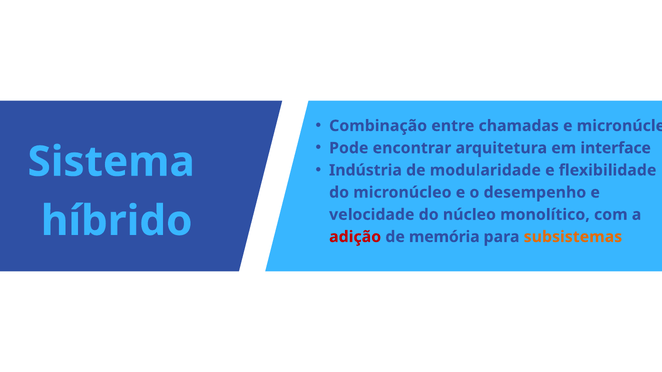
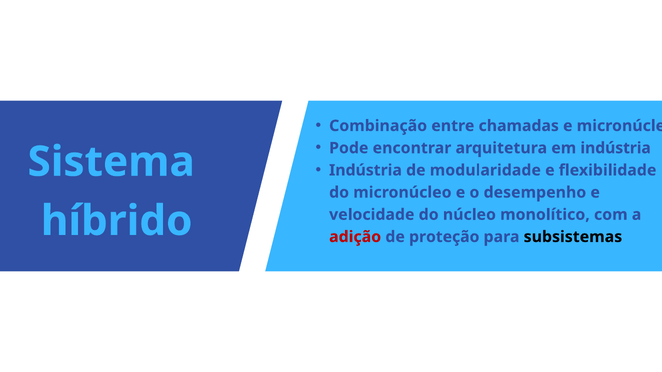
em interface: interface -> indústria
memória: memória -> proteção
subsistemas colour: orange -> black
